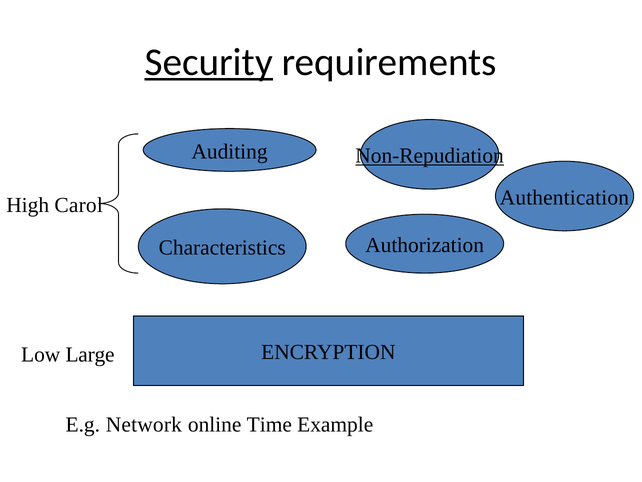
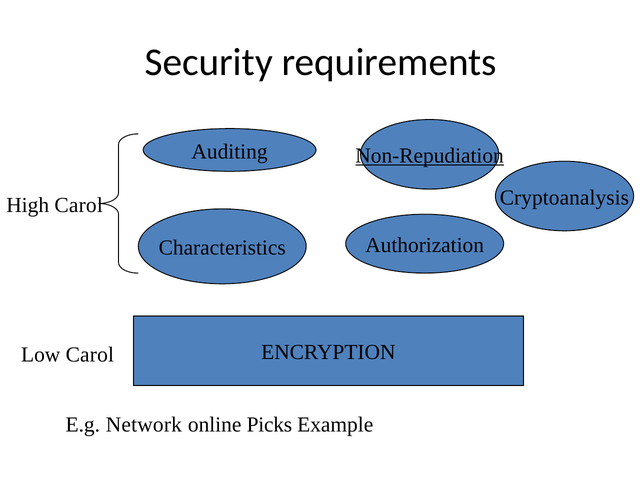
Security underline: present -> none
Authentication: Authentication -> Cryptoanalysis
Low Large: Large -> Carol
Time: Time -> Picks
